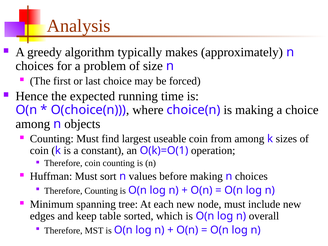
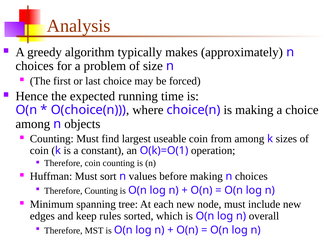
table: table -> rules
